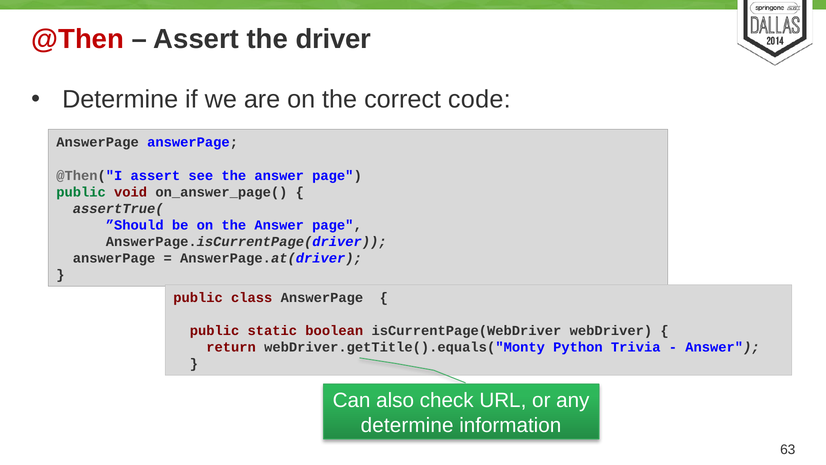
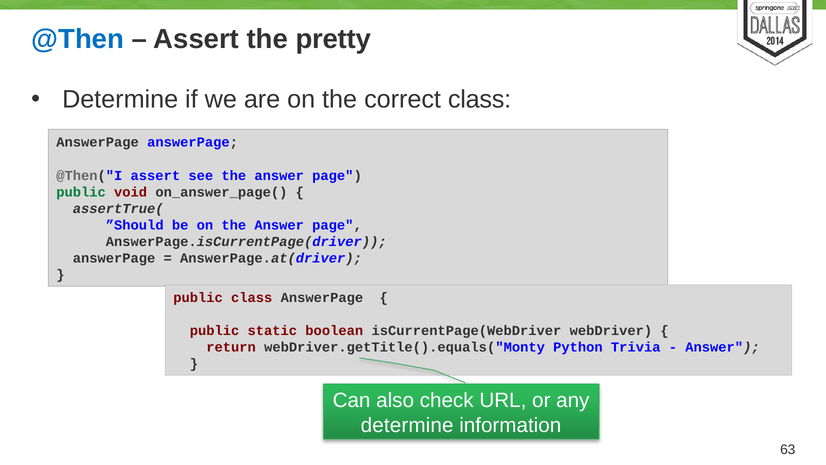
@Then colour: red -> blue
driver: driver -> pretty
correct code: code -> class
